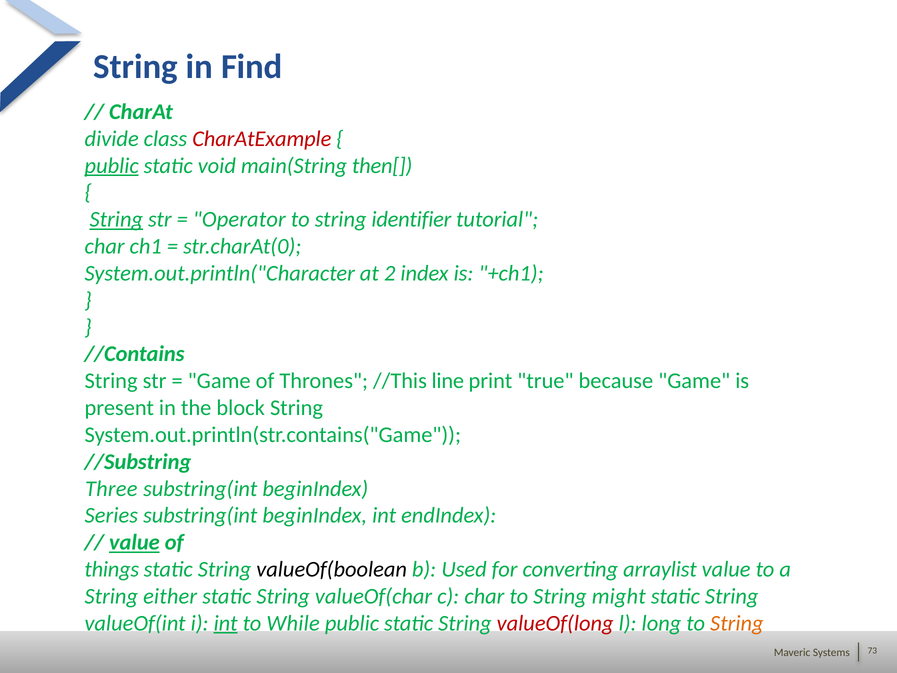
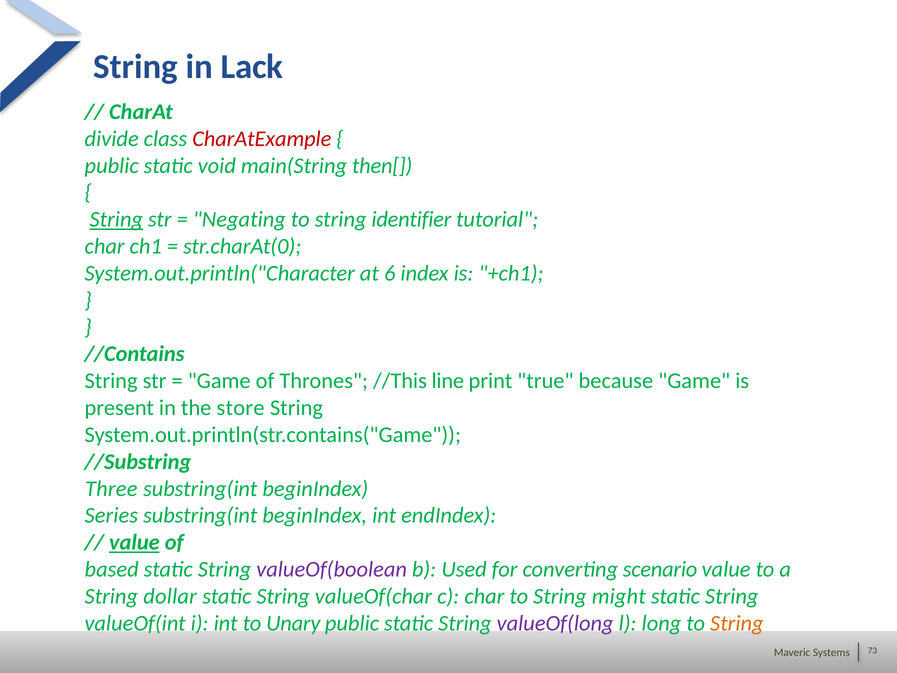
Find: Find -> Lack
public at (112, 166) underline: present -> none
Operator: Operator -> Negating
2: 2 -> 6
block: block -> store
things: things -> based
valueOf(boolean colour: black -> purple
arraylist: arraylist -> scenario
either: either -> dollar
int at (226, 623) underline: present -> none
While: While -> Unary
valueOf(long colour: red -> purple
